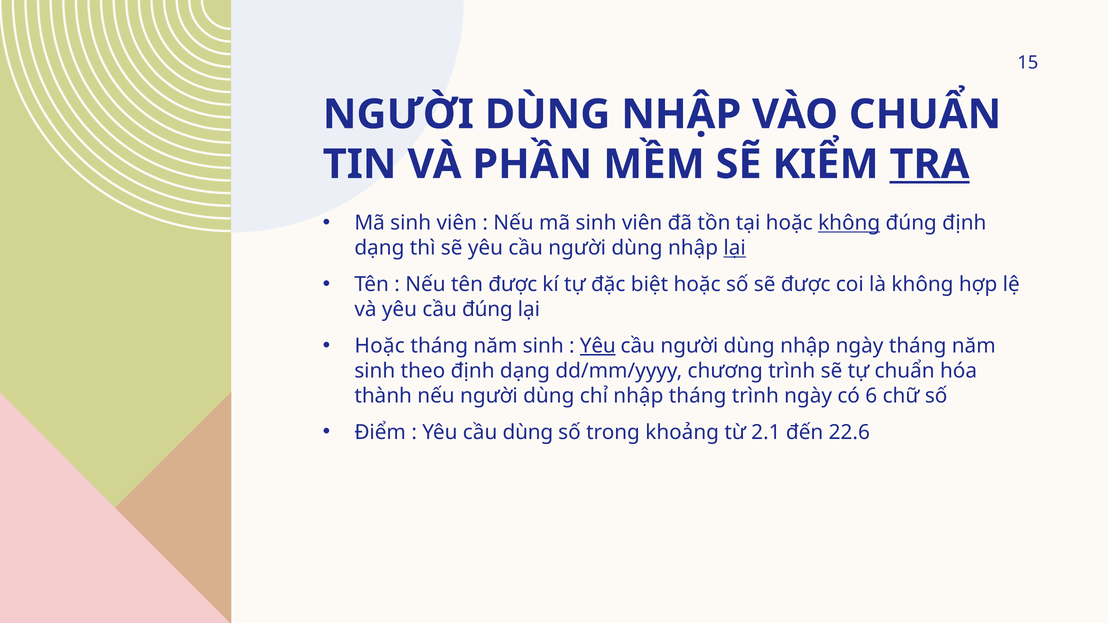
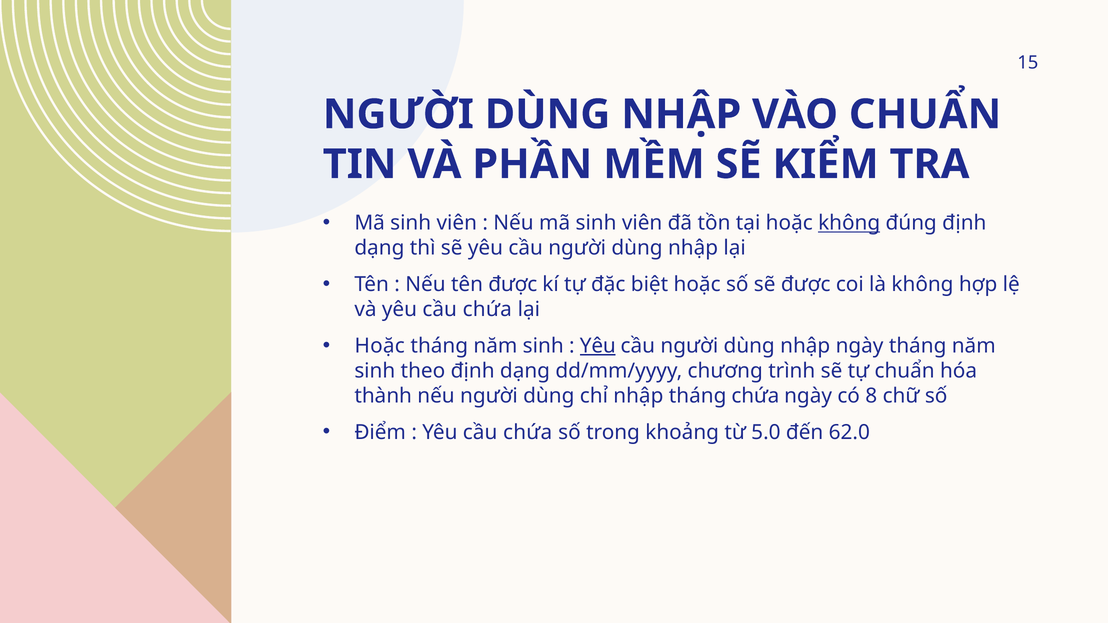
TRA underline: present -> none
lại at (735, 248) underline: present -> none
và yêu cầu đúng: đúng -> chứa
tháng trình: trình -> chứa
6: 6 -> 8
dùng at (528, 432): dùng -> chứa
2.1: 2.1 -> 5.0
22.6: 22.6 -> 62.0
